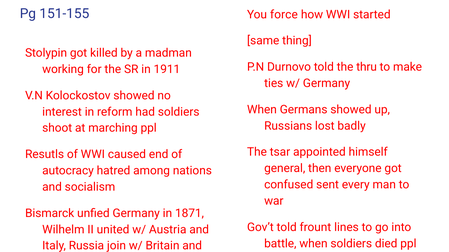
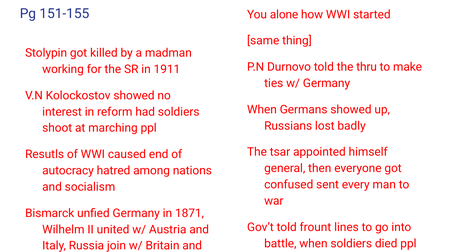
force: force -> alone
